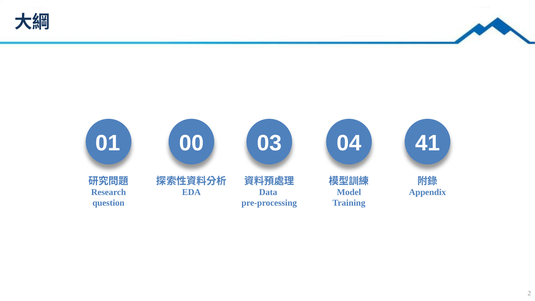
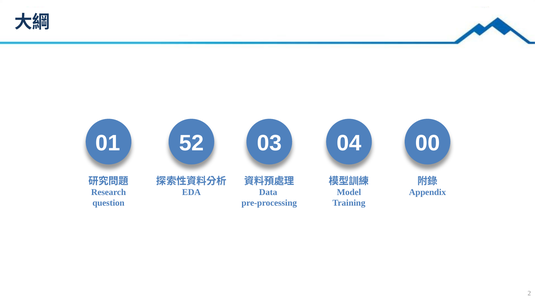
00: 00 -> 52
41: 41 -> 00
